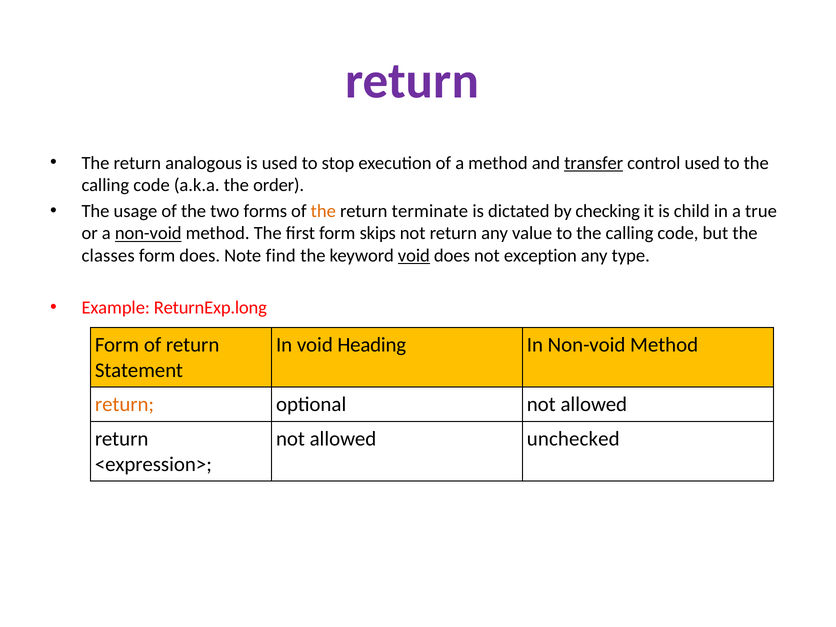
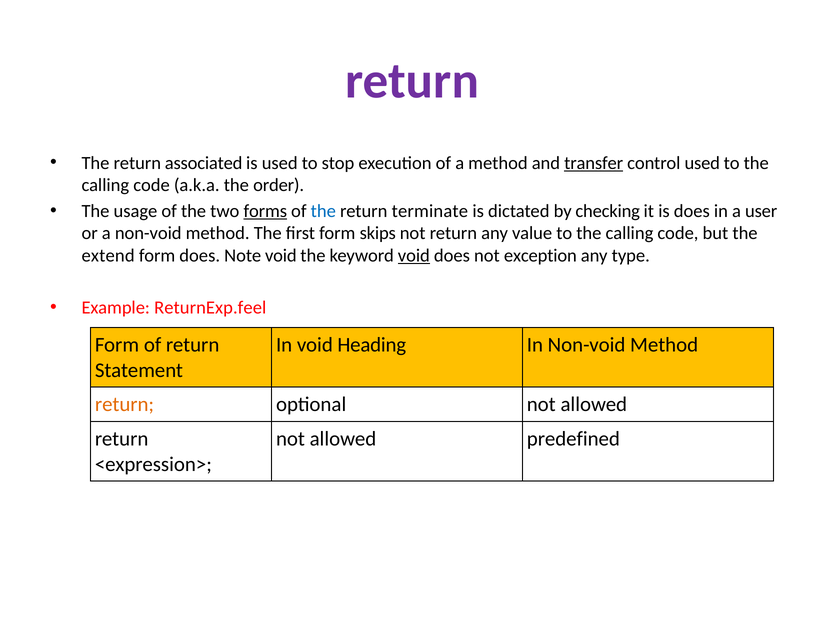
analogous: analogous -> associated
forms underline: none -> present
the at (323, 211) colour: orange -> blue
is child: child -> does
true: true -> user
non-void at (148, 233) underline: present -> none
classes: classes -> extend
Note find: find -> void
ReturnExp.long: ReturnExp.long -> ReturnExp.feel
unchecked: unchecked -> predefined
